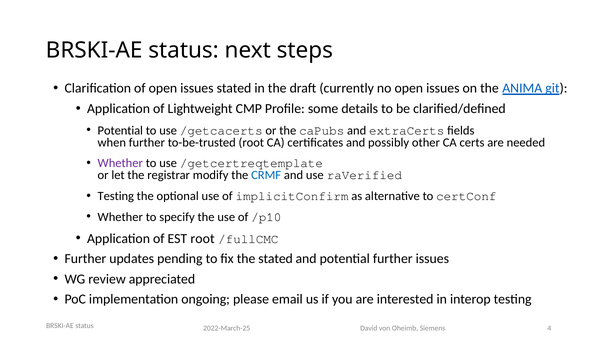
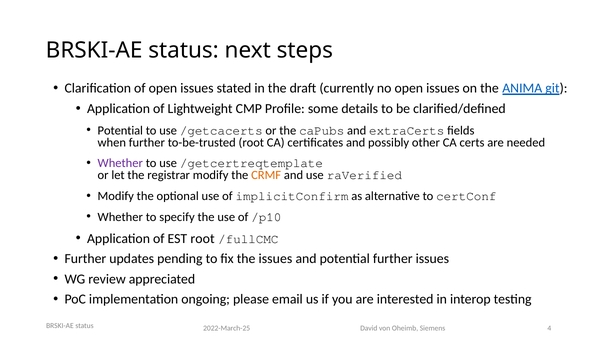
CRMF colour: blue -> orange
Testing at (116, 196): Testing -> Modify
the stated: stated -> issues
